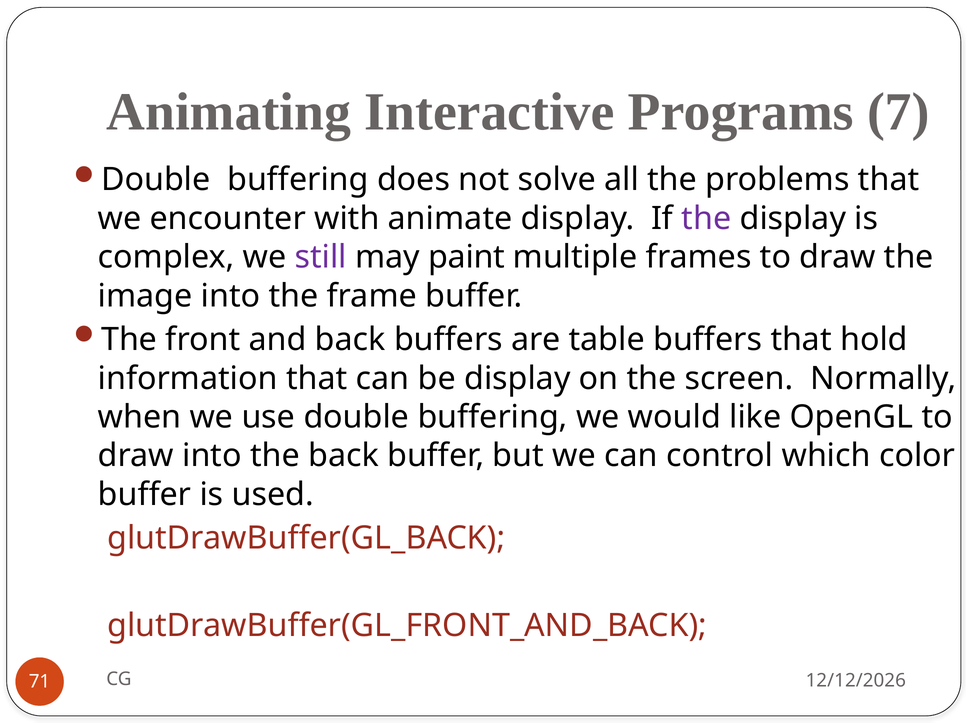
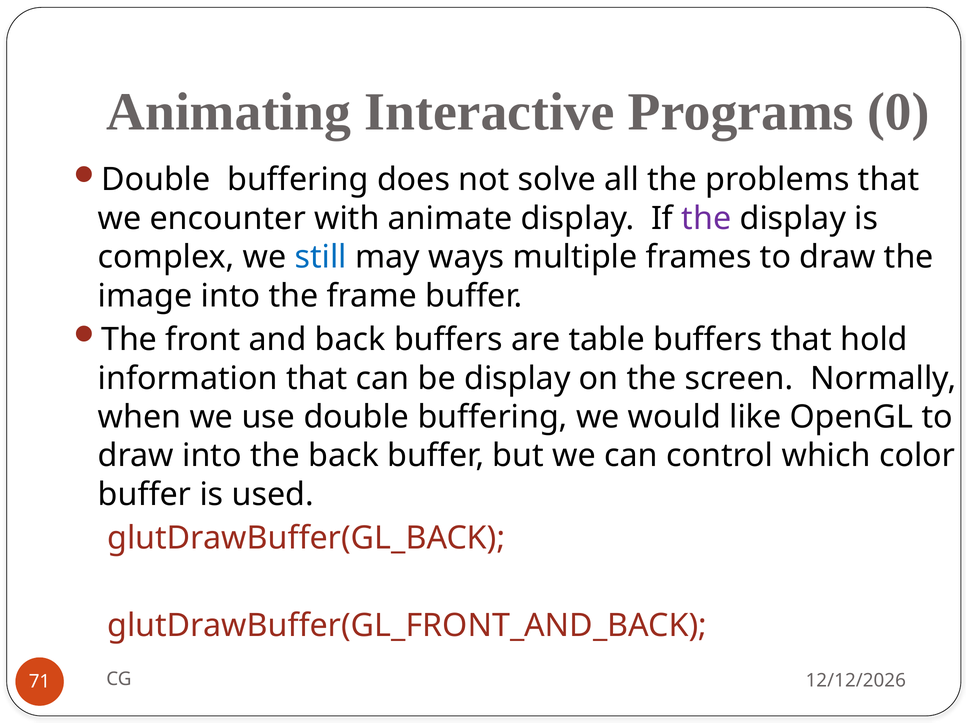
7: 7 -> 0
still colour: purple -> blue
paint: paint -> ways
